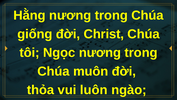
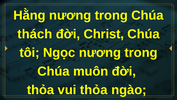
giống: giống -> thách
vui luôn: luôn -> thỏa
